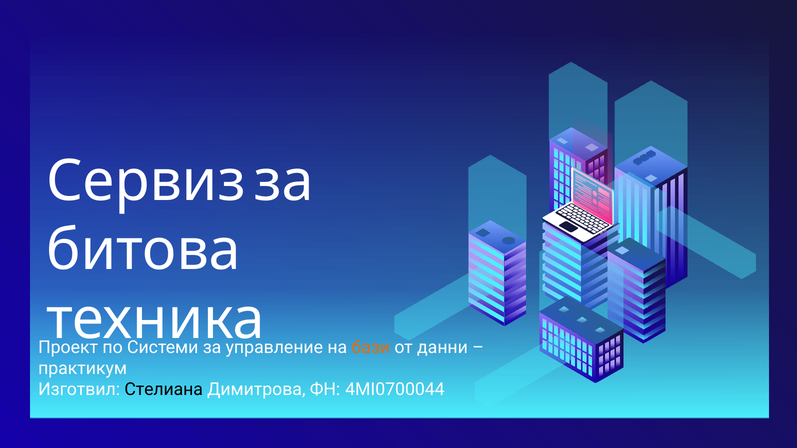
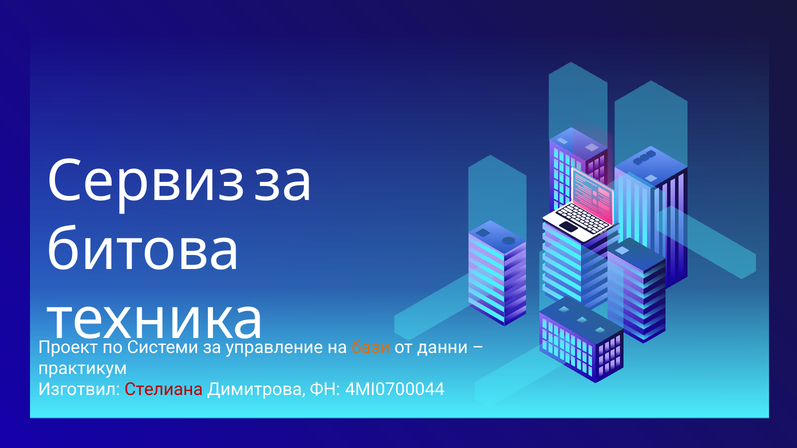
Стелиана colour: black -> red
